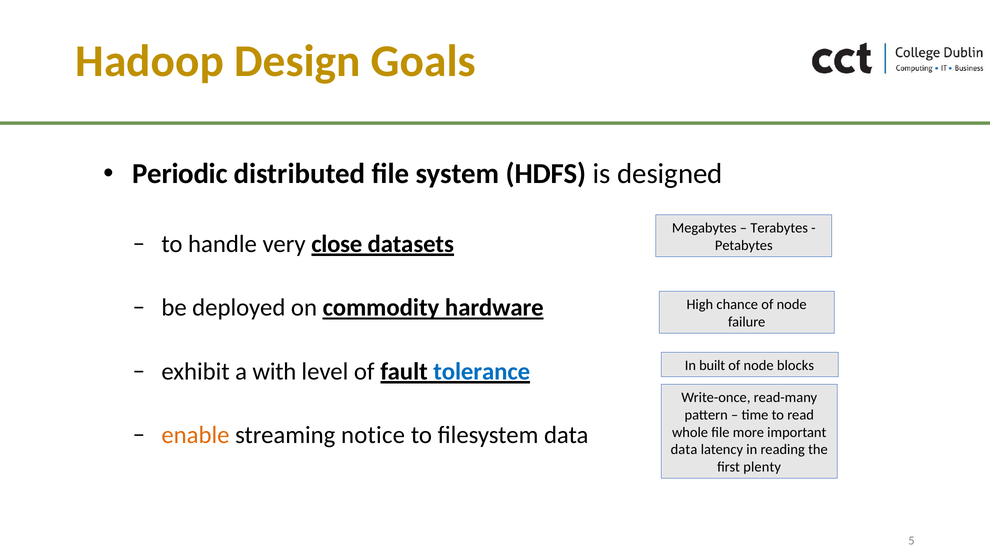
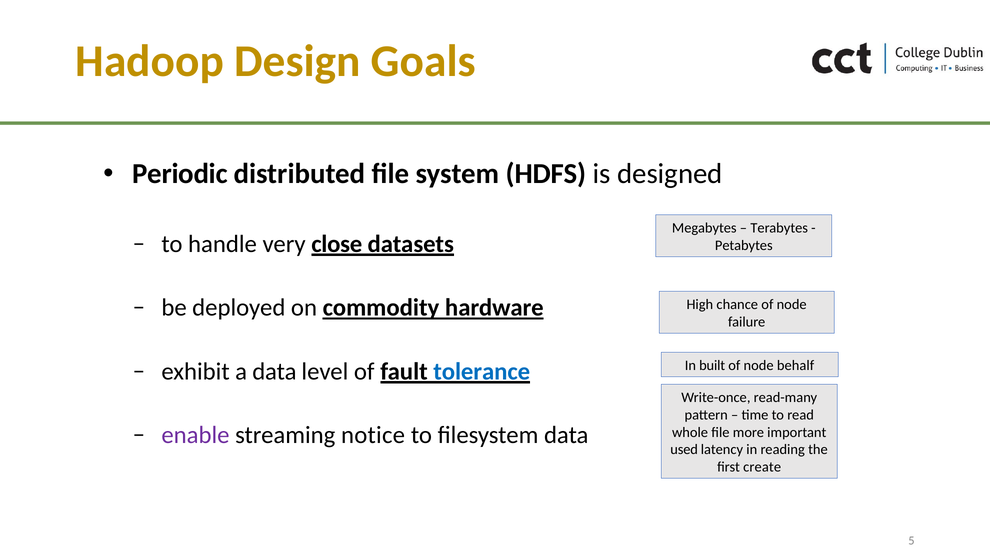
blocks: blocks -> behalf
a with: with -> data
enable colour: orange -> purple
data at (684, 450): data -> used
plenty: plenty -> create
